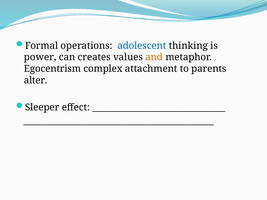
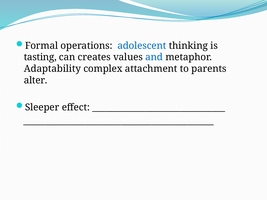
power: power -> tasting
and colour: orange -> blue
Egocentrism: Egocentrism -> Adaptability
